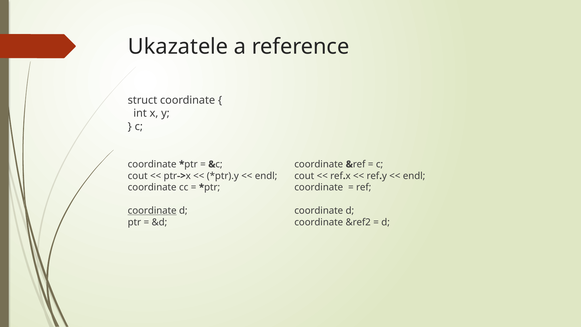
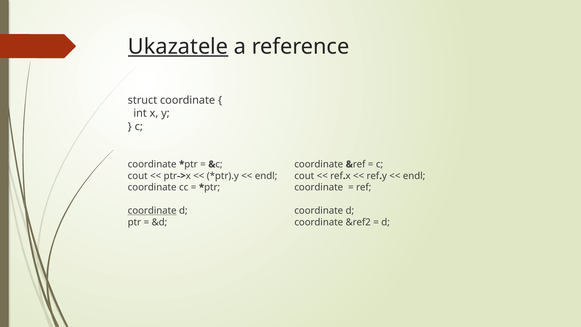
Ukazatele underline: none -> present
